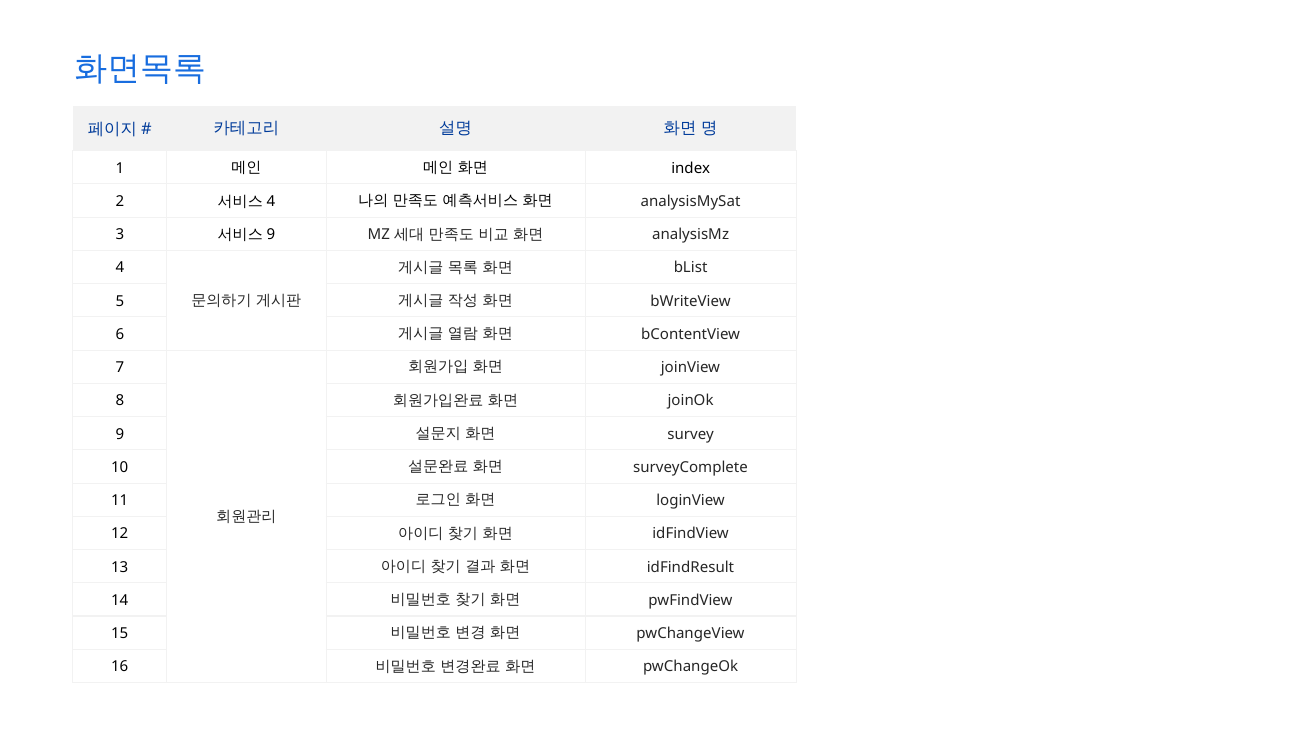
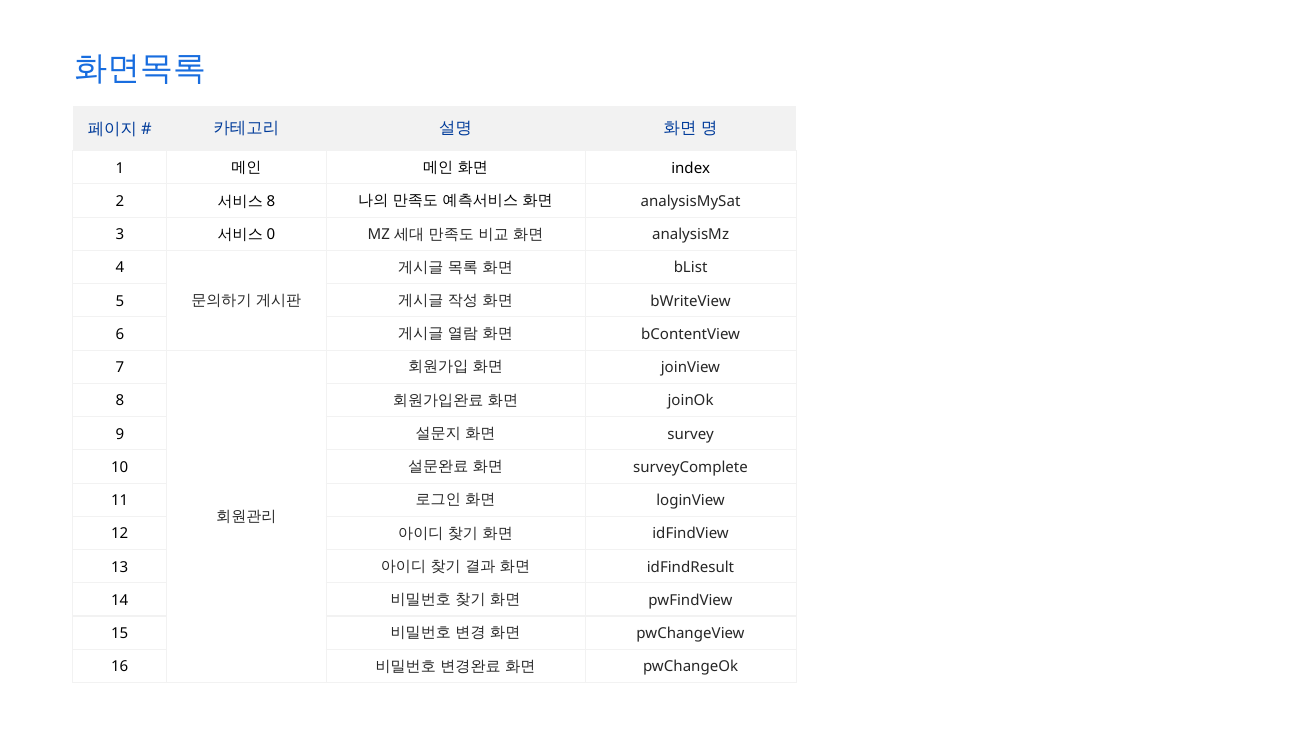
4 at (271, 201): 4 -> 8
9 at (271, 235): 9 -> 0
